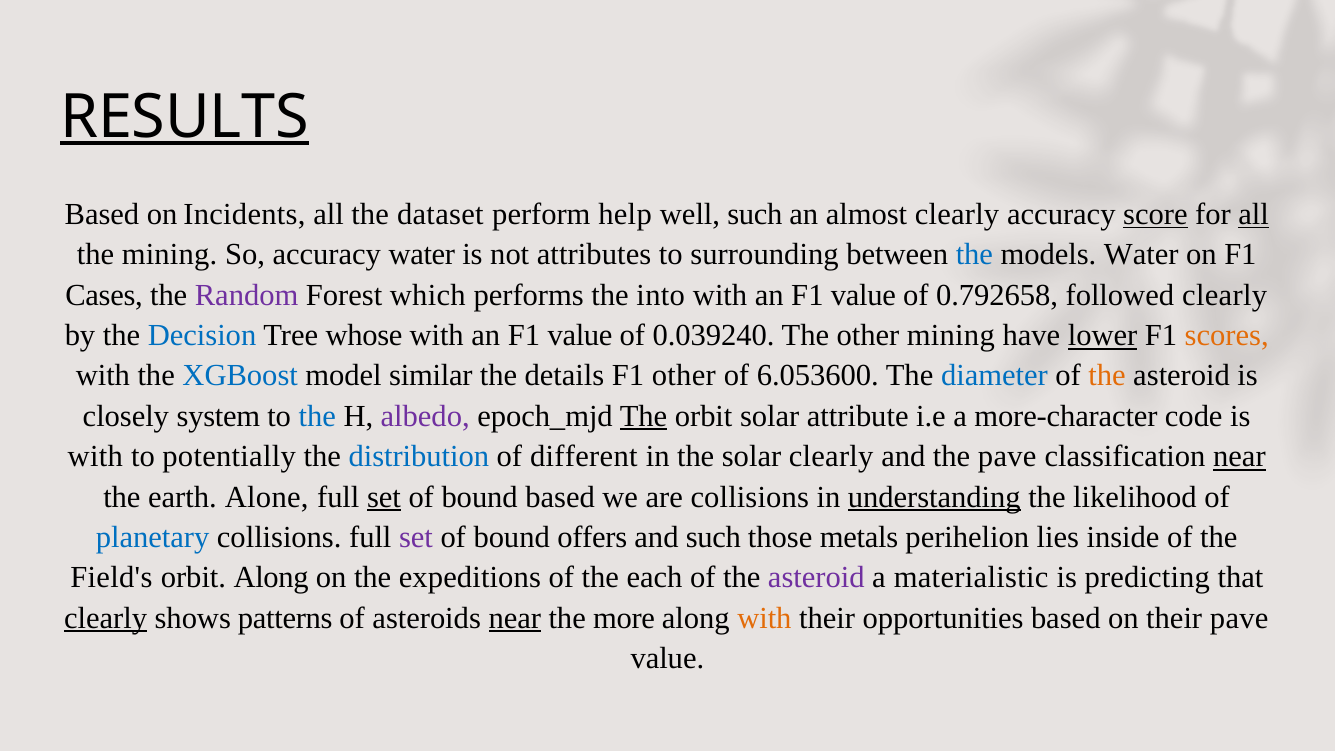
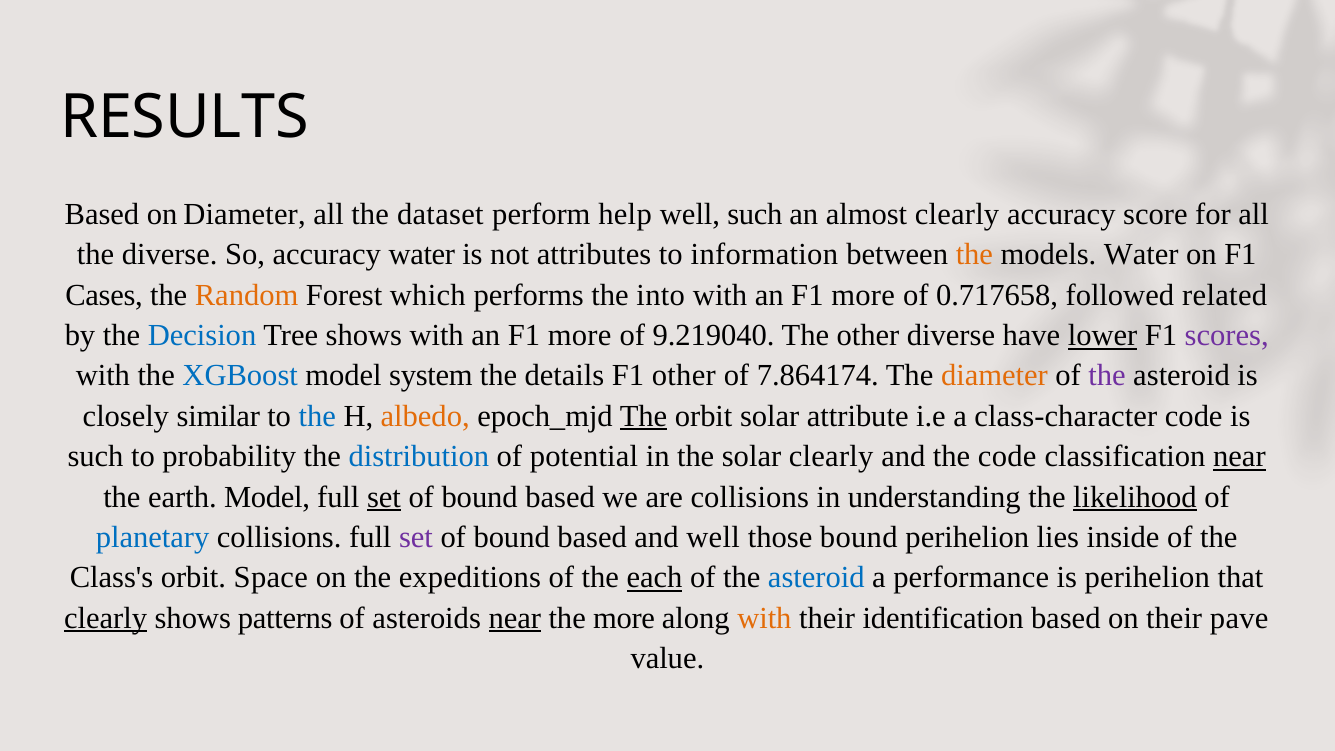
RESULTS underline: present -> none
on Incidents: Incidents -> Diameter
score underline: present -> none
all at (1254, 214) underline: present -> none
the mining: mining -> diverse
surrounding: surrounding -> information
the at (974, 255) colour: blue -> orange
Random colour: purple -> orange
value at (863, 295): value -> more
0.792658: 0.792658 -> 0.717658
followed clearly: clearly -> related
Tree whose: whose -> shows
value at (580, 335): value -> more
0.039240: 0.039240 -> 9.219040
other mining: mining -> diverse
scores colour: orange -> purple
similar: similar -> system
6.053600: 6.053600 -> 7.864174
diameter at (994, 376) colour: blue -> orange
the at (1107, 376) colour: orange -> purple
system: system -> similar
albedo colour: purple -> orange
more-character: more-character -> class-character
with at (95, 457): with -> such
potentially: potentially -> probability
different: different -> potential
the pave: pave -> code
earth Alone: Alone -> Model
understanding underline: present -> none
likelihood underline: none -> present
offers at (592, 537): offers -> based
and such: such -> well
those metals: metals -> bound
Field's: Field's -> Class's
orbit Along: Along -> Space
each underline: none -> present
asteroid at (816, 578) colour: purple -> blue
materialistic: materialistic -> performance
is predicting: predicting -> perihelion
opportunities: opportunities -> identification
